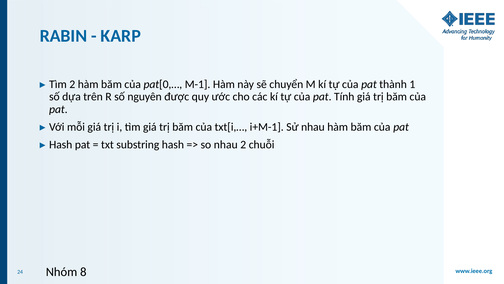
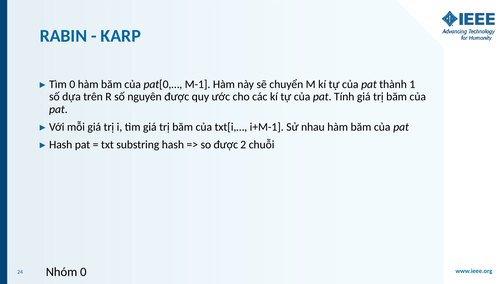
Tìm 2: 2 -> 0
so nhau: nhau -> được
Nhóm 8: 8 -> 0
